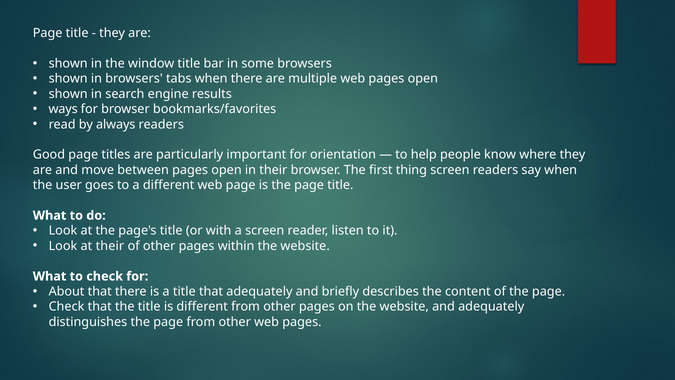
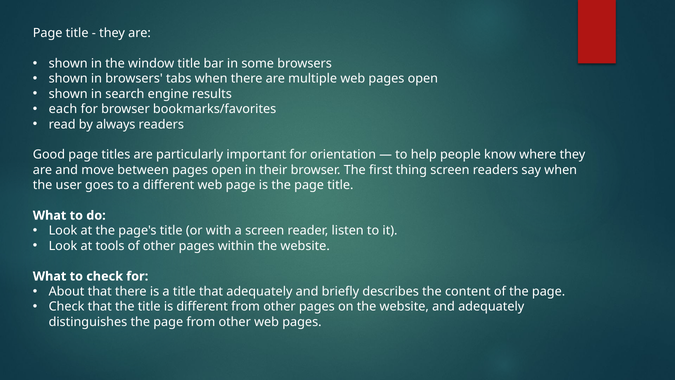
ways: ways -> each
at their: their -> tools
